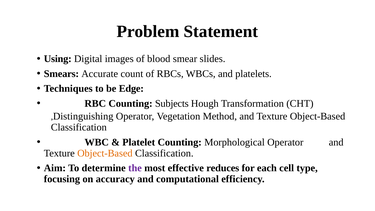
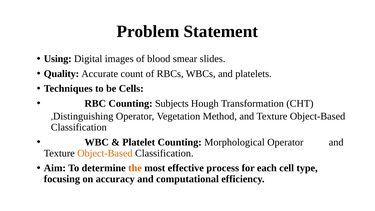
Smears: Smears -> Quality
Edge: Edge -> Cells
the colour: purple -> orange
reduces: reduces -> process
